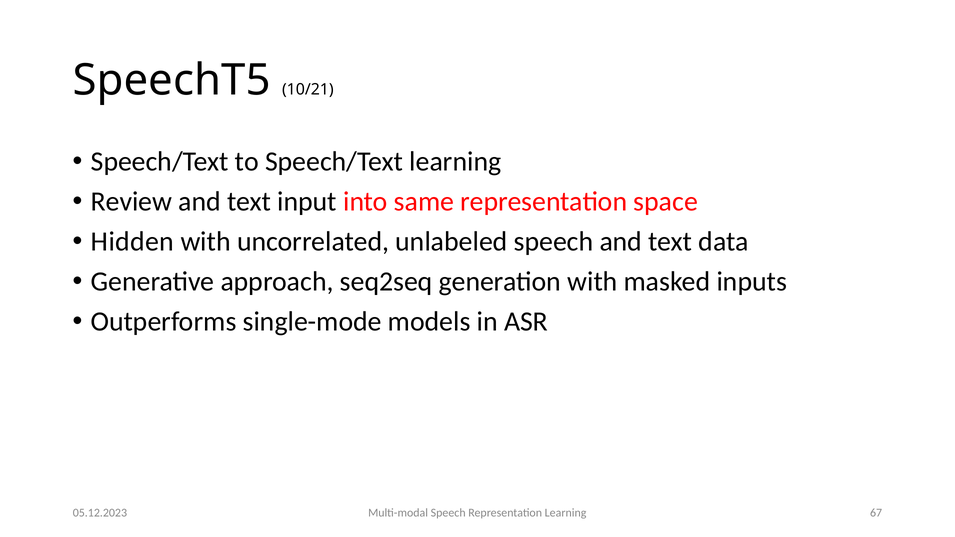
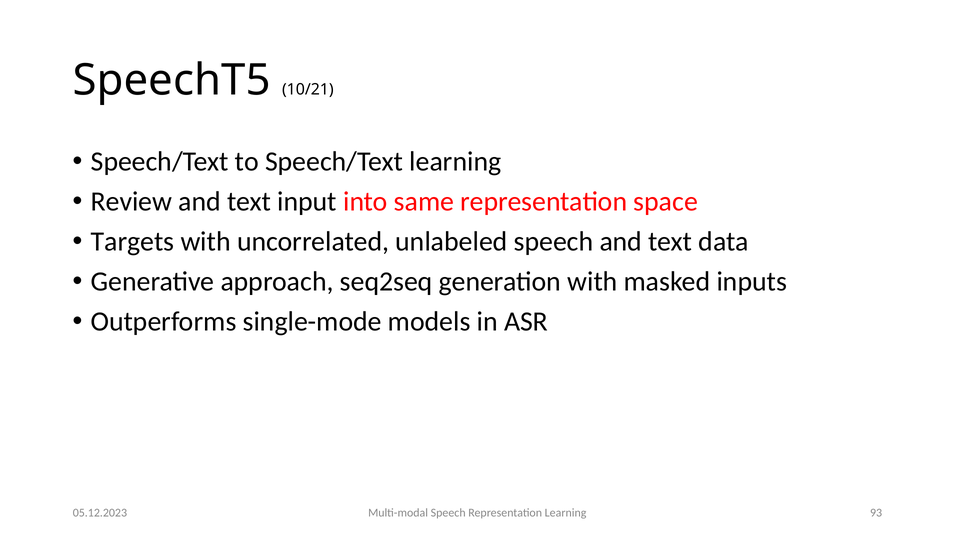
Hidden: Hidden -> Targets
67: 67 -> 93
